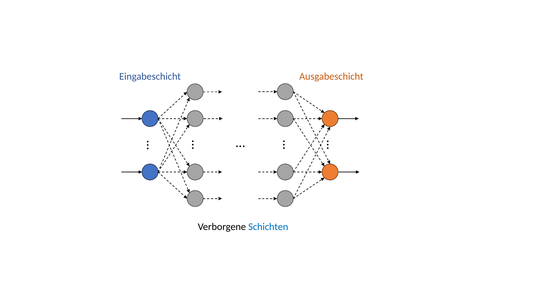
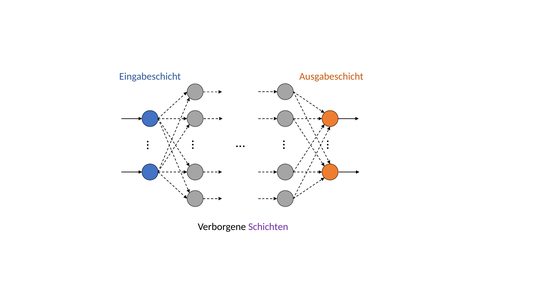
Schichten colour: blue -> purple
